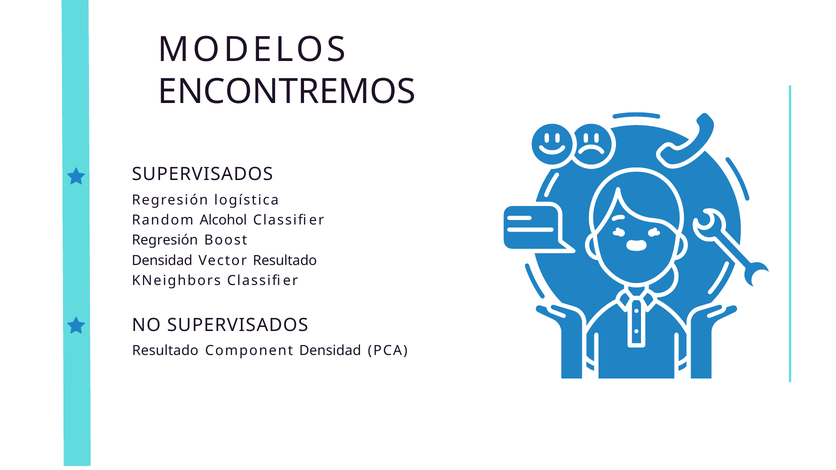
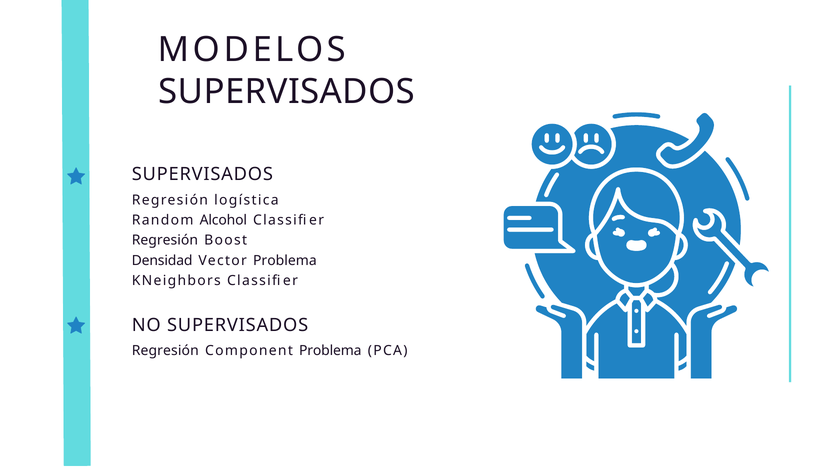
ENCONTREMOS at (287, 92): ENCONTREMOS -> SUPERVISADOS
Vector Resultado: Resultado -> Problema
Resultado at (165, 351): Resultado -> Regresión
Component Densidad: Densidad -> Problema
